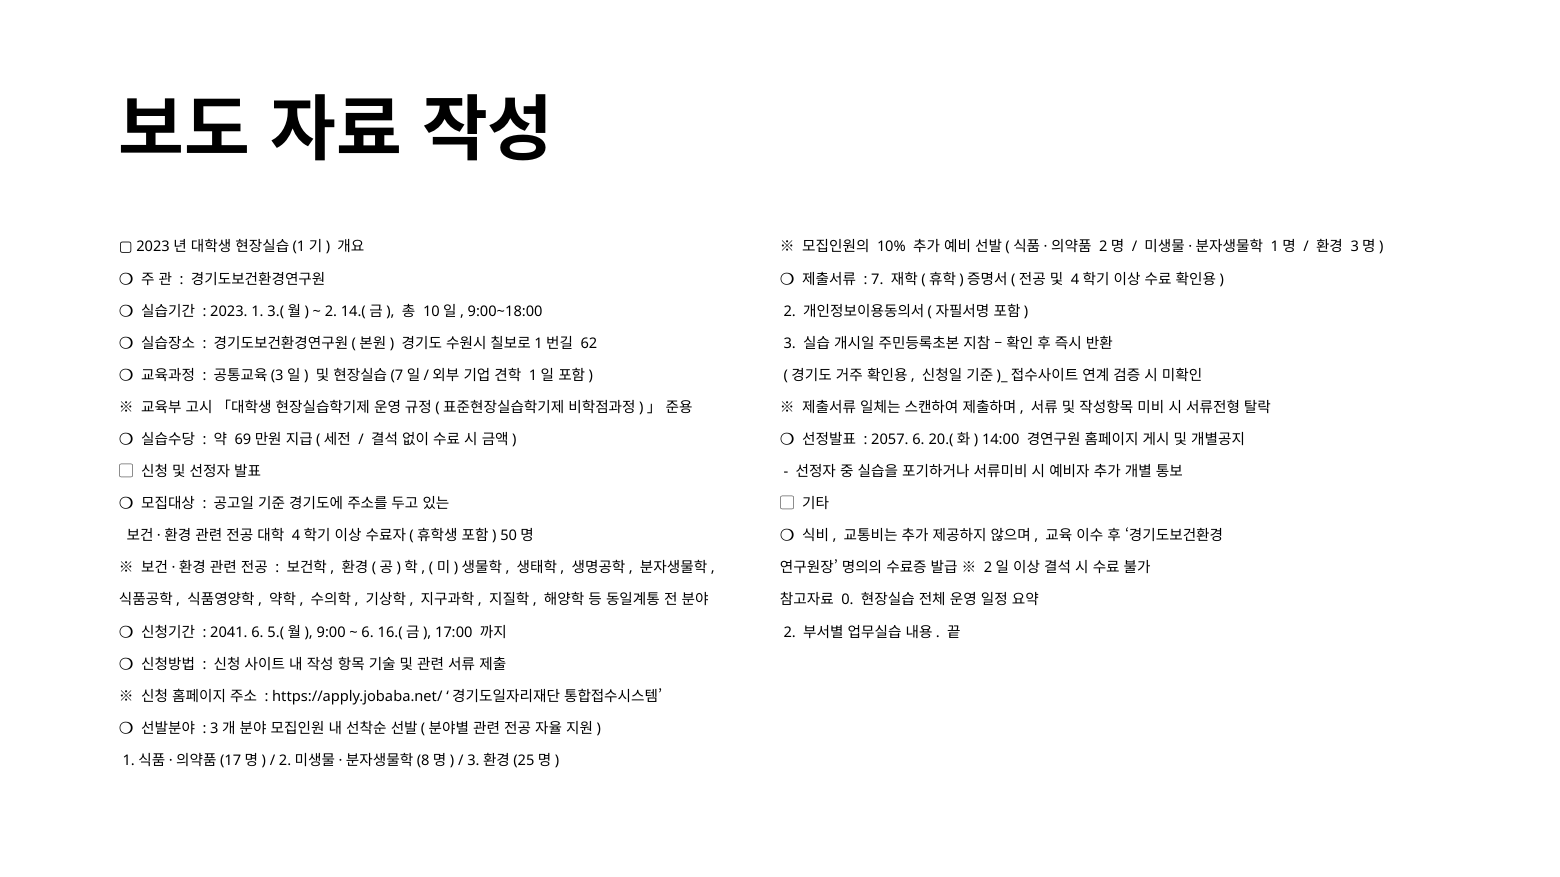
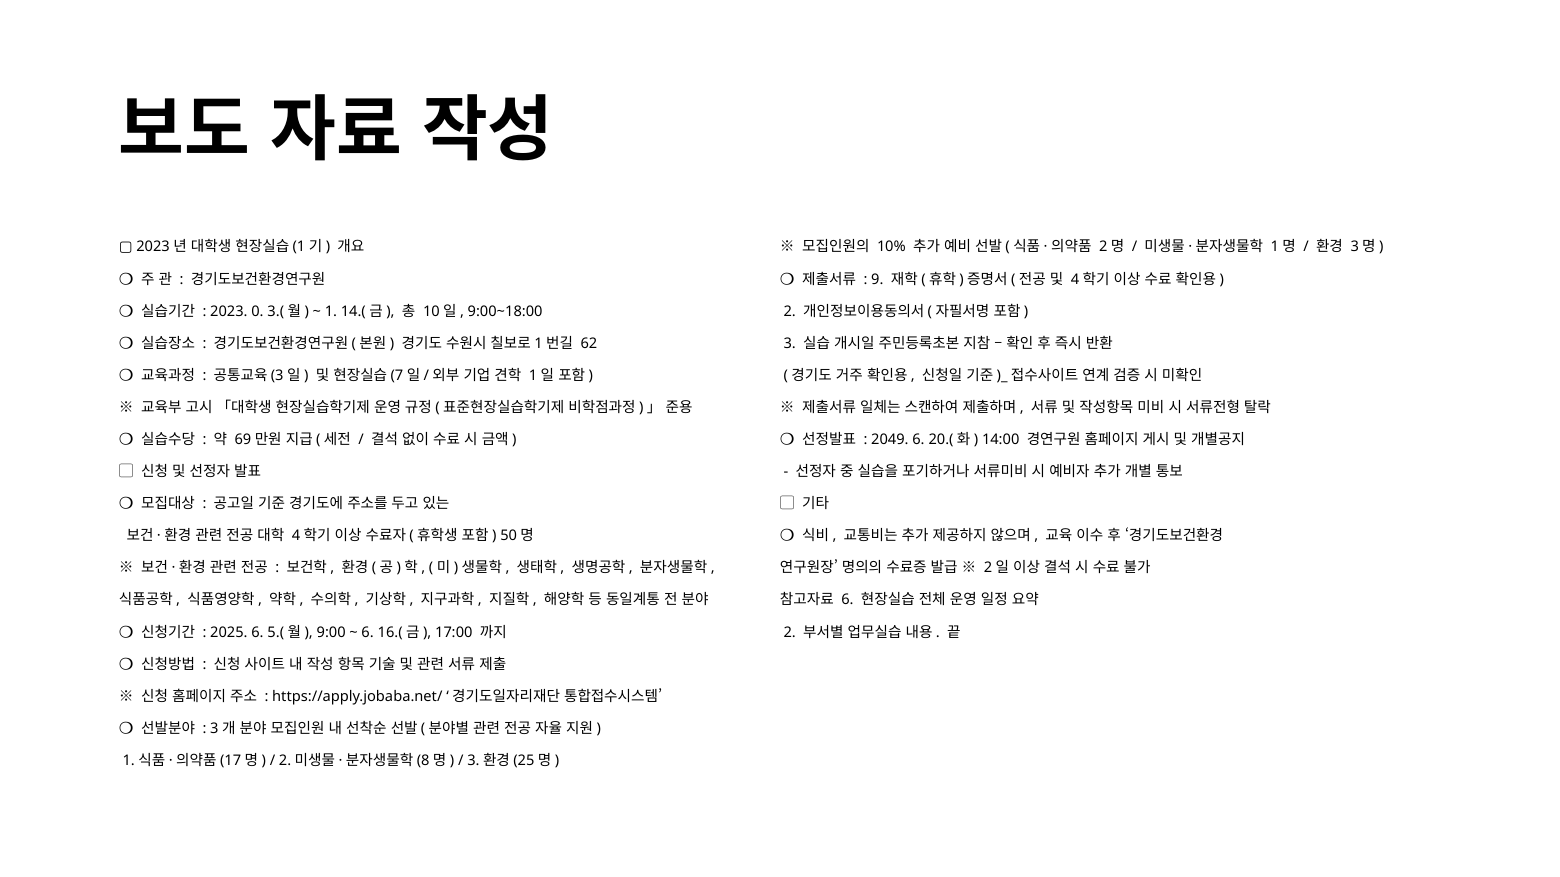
7: 7 -> 9
1: 1 -> 0
2 at (331, 311): 2 -> 1
2057: 2057 -> 2049
0 at (847, 600): 0 -> 6
2041: 2041 -> 2025
